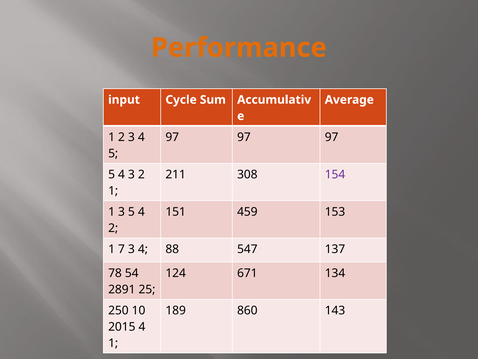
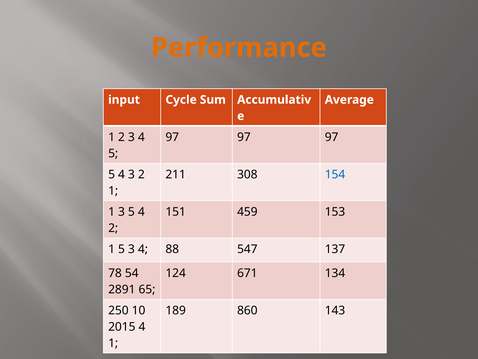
154 colour: purple -> blue
1 7: 7 -> 5
25: 25 -> 65
